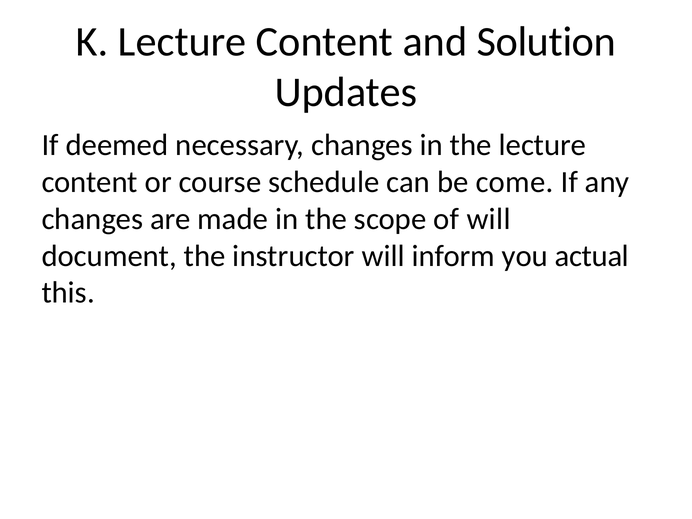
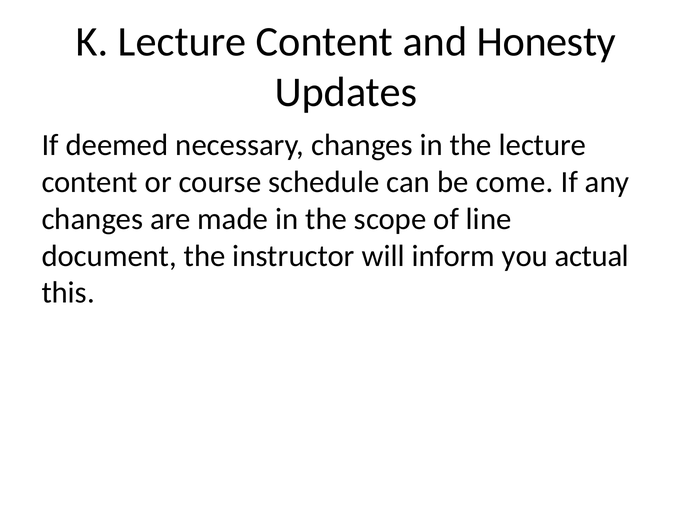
Solution: Solution -> Honesty
of will: will -> line
